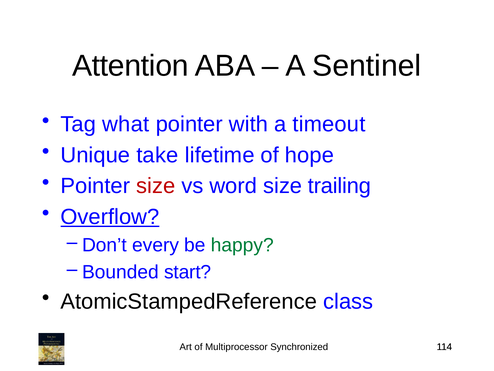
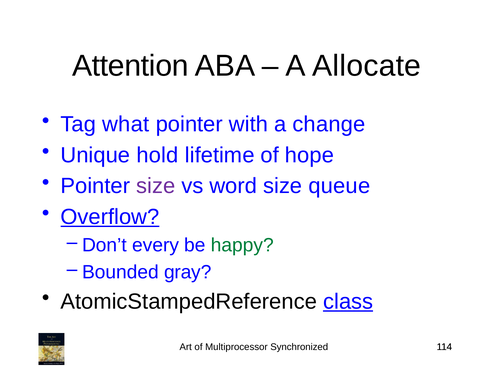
Sentinel: Sentinel -> Allocate
timeout: timeout -> change
take: take -> hold
size at (156, 186) colour: red -> purple
trailing: trailing -> queue
start: start -> gray
class underline: none -> present
